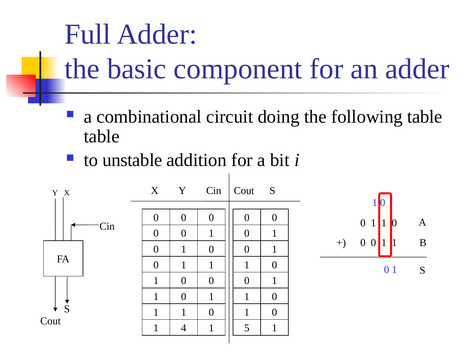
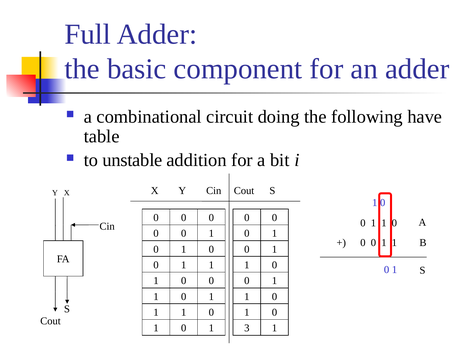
following table: table -> have
4 at (184, 329): 4 -> 0
5: 5 -> 3
